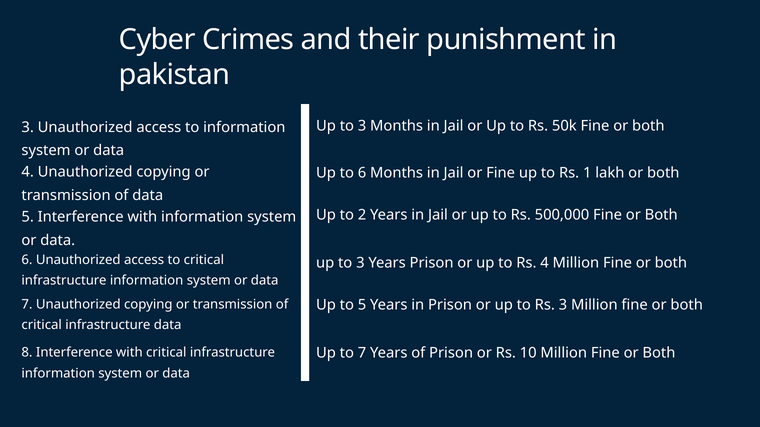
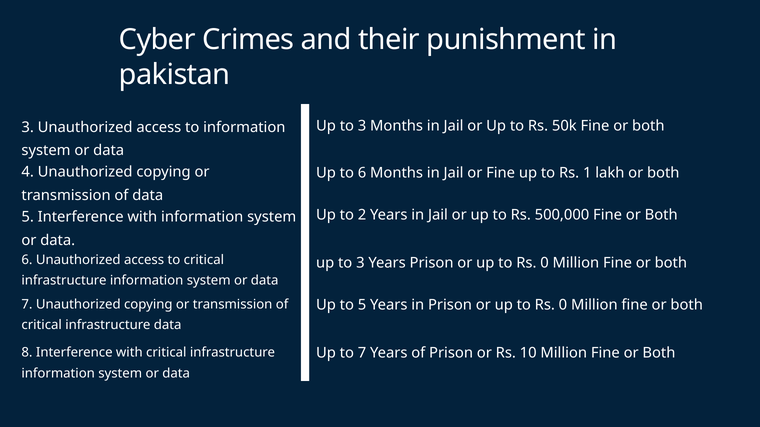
4 at (545, 263): 4 -> 0
3 at (563, 305): 3 -> 0
